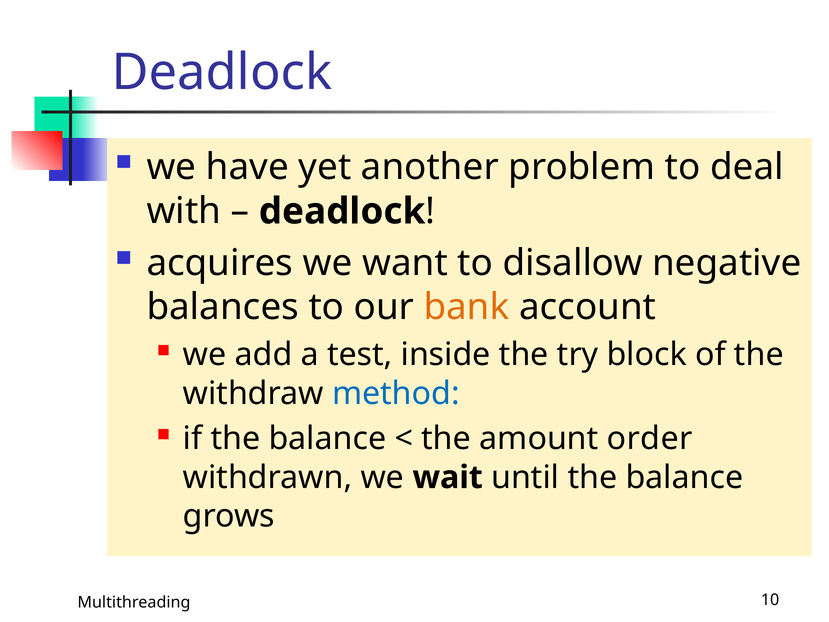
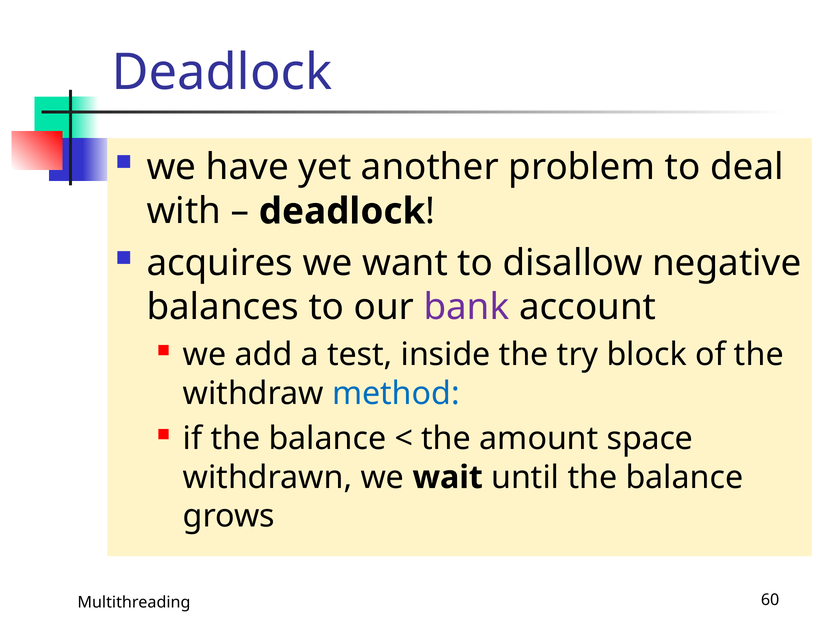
bank colour: orange -> purple
order: order -> space
10: 10 -> 60
